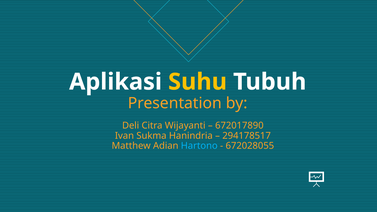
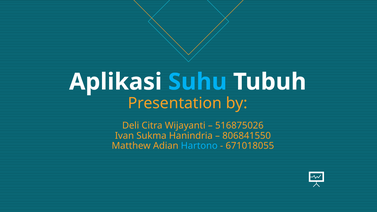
Suhu colour: yellow -> light blue
672017890: 672017890 -> 516875026
294178517: 294178517 -> 806841550
672028055: 672028055 -> 671018055
